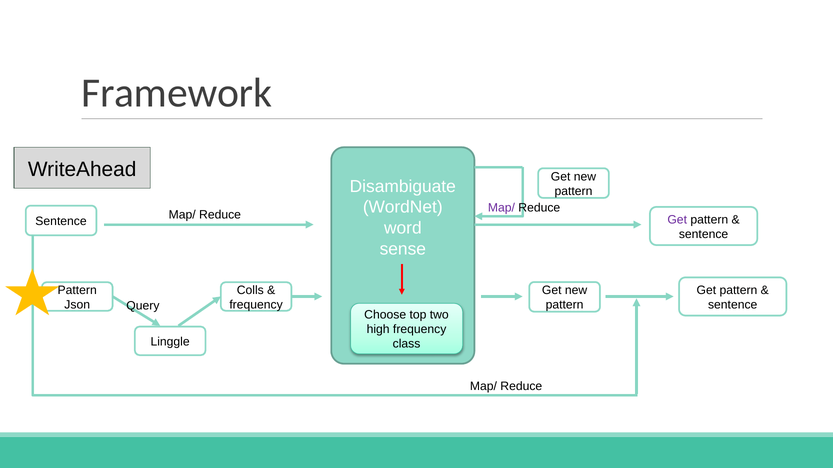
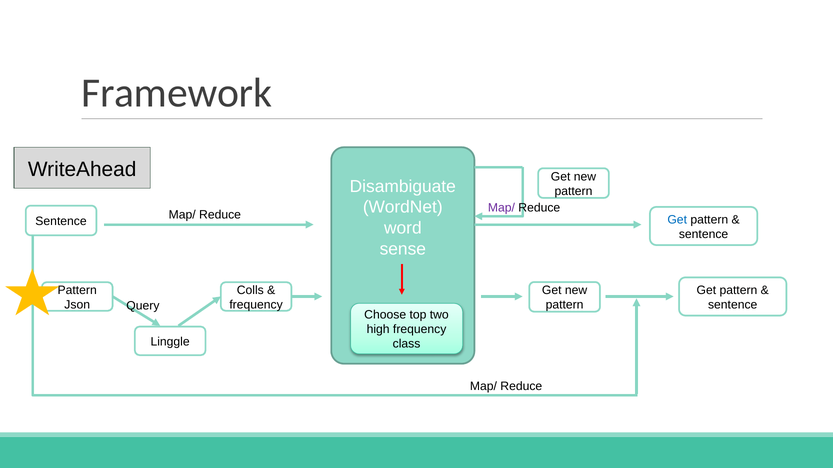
Get at (677, 220) colour: purple -> blue
